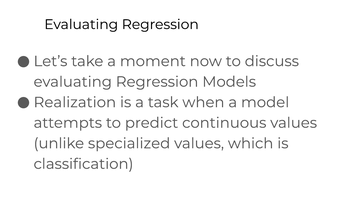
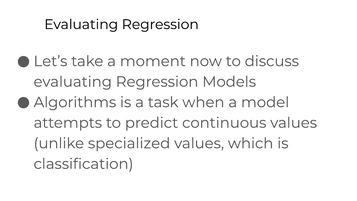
Realization: Realization -> Algorithms
